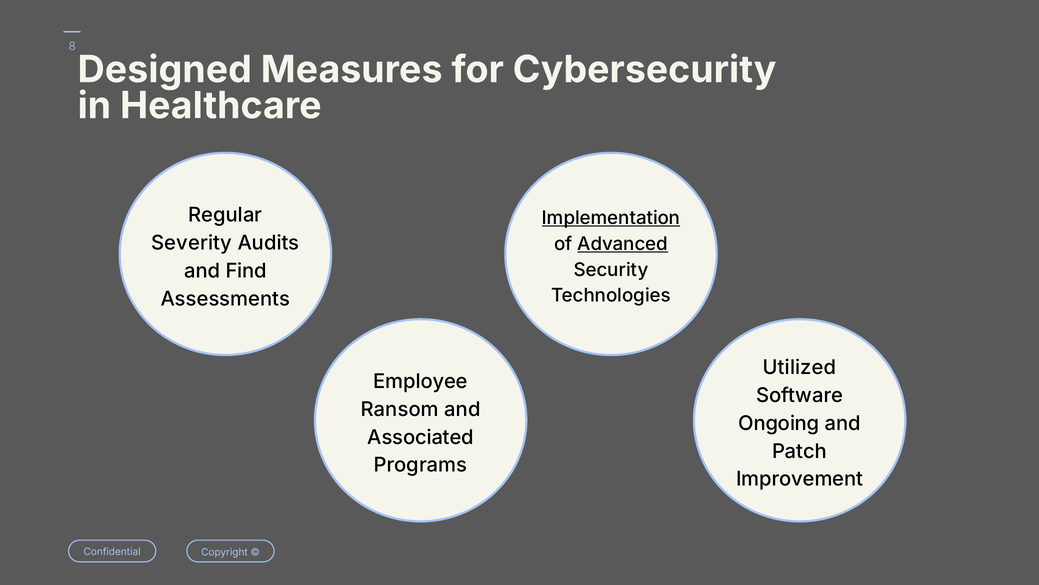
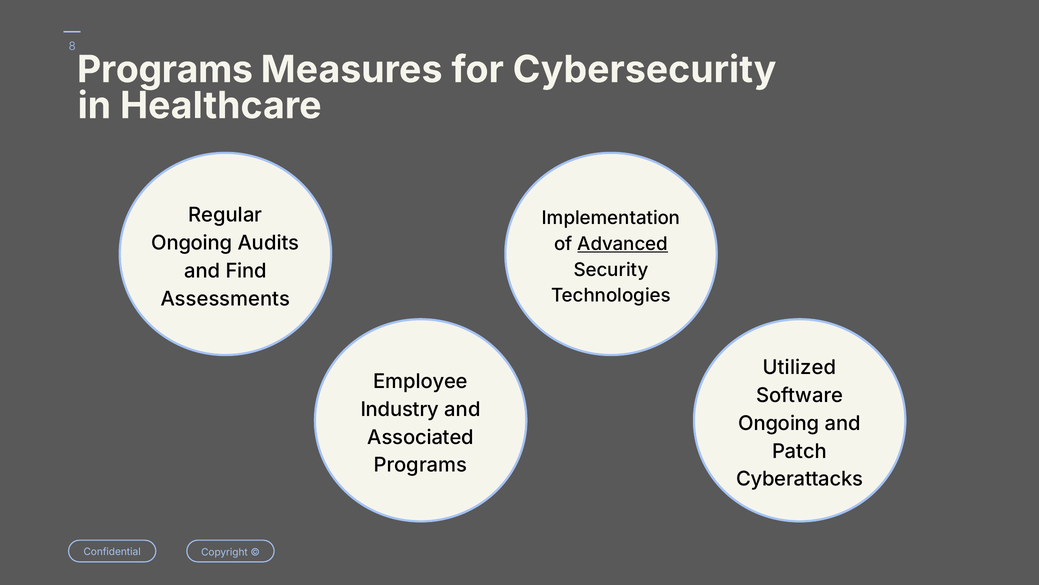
Designed at (165, 70): Designed -> Programs
Implementation underline: present -> none
Severity at (192, 243): Severity -> Ongoing
Ransom: Ransom -> Industry
Improvement: Improvement -> Cyberattacks
